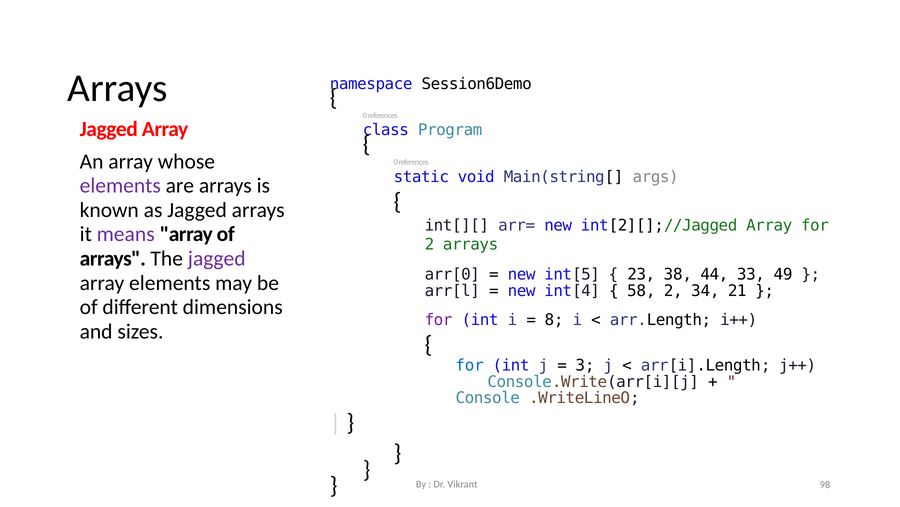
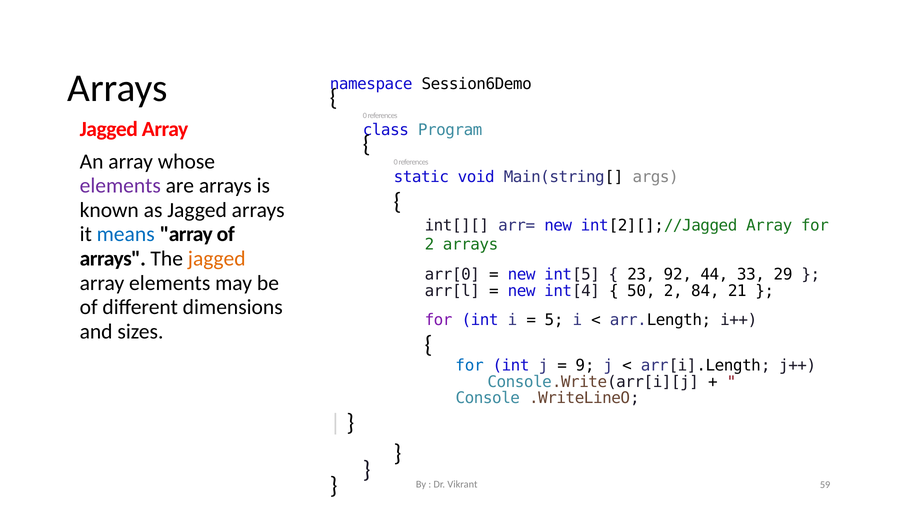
means colour: purple -> blue
jagged at (217, 259) colour: purple -> orange
38: 38 -> 92
49: 49 -> 29
58: 58 -> 50
34: 34 -> 84
8: 8 -> 5
3: 3 -> 9
98: 98 -> 59
